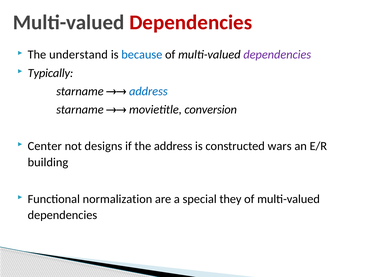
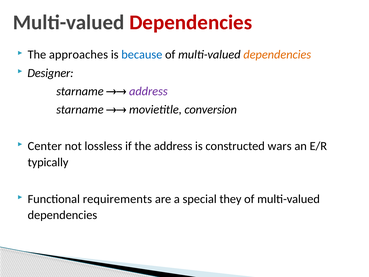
understand: understand -> approaches
dependencies at (277, 55) colour: purple -> orange
Typically: Typically -> Designer
address at (148, 91) colour: blue -> purple
designs: designs -> lossless
building: building -> typically
normalization: normalization -> requirements
